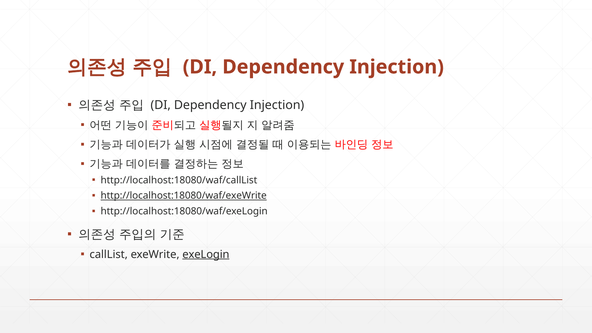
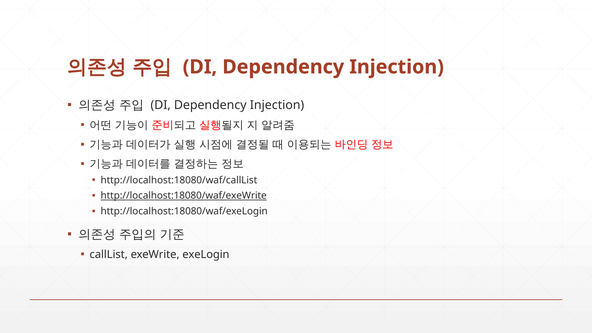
exeLogin underline: present -> none
